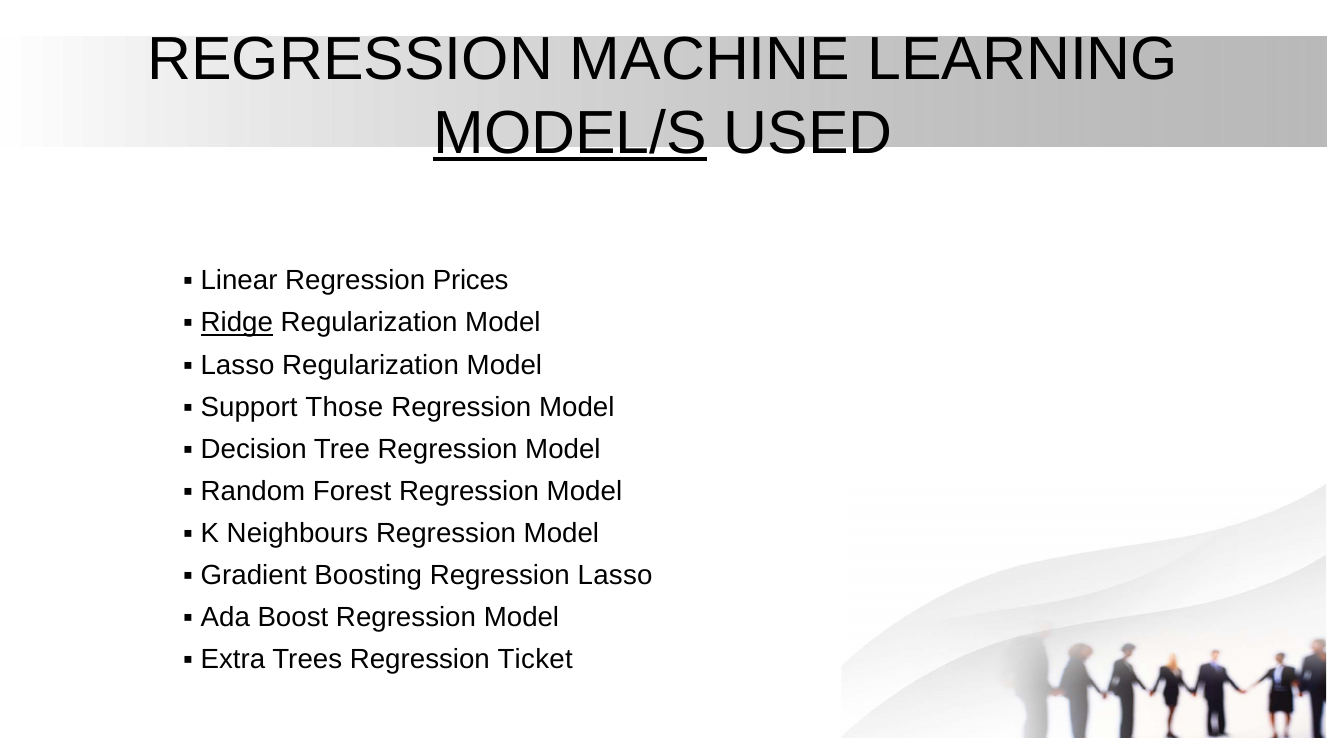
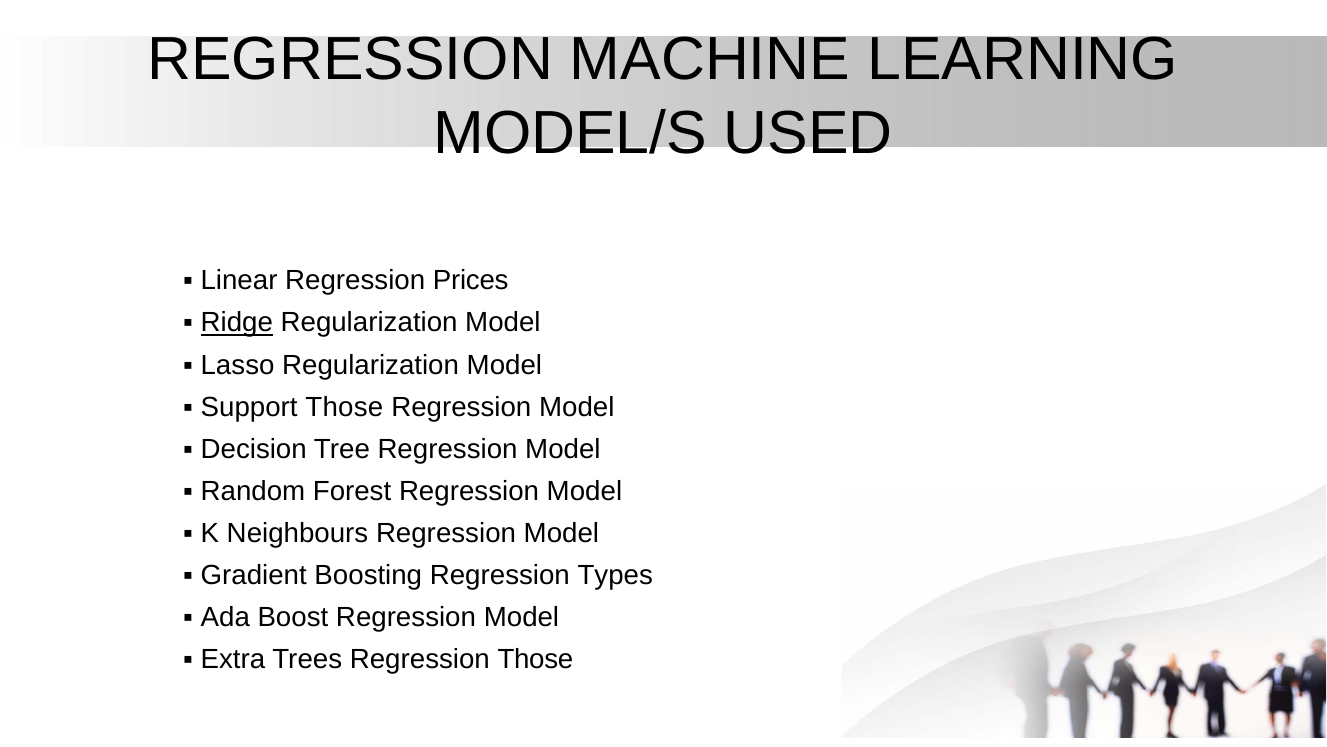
MODEL/S underline: present -> none
Regression Lasso: Lasso -> Types
Regression Ticket: Ticket -> Those
